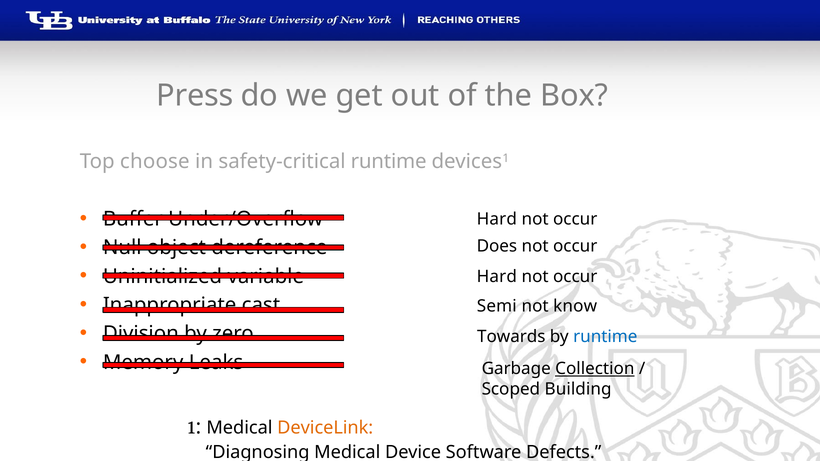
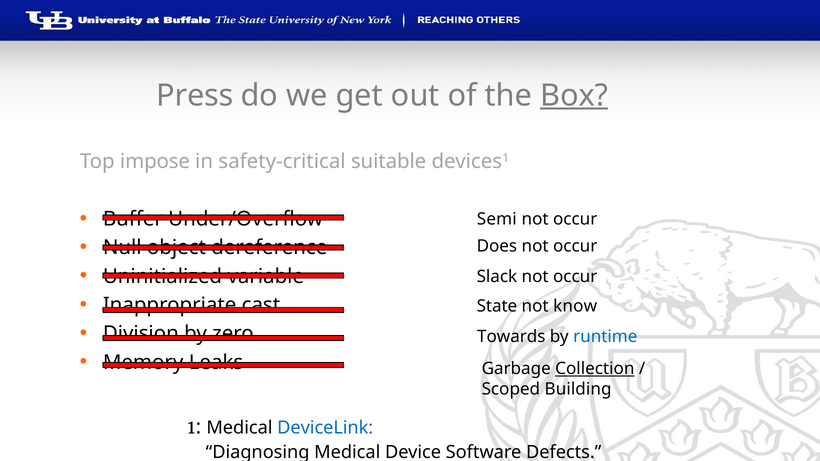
Box underline: none -> present
choose: choose -> impose
safety-critical runtime: runtime -> suitable
Hard at (497, 219): Hard -> Semi
Hard at (497, 277): Hard -> Slack
Semi: Semi -> State
DeviceLink colour: orange -> blue
